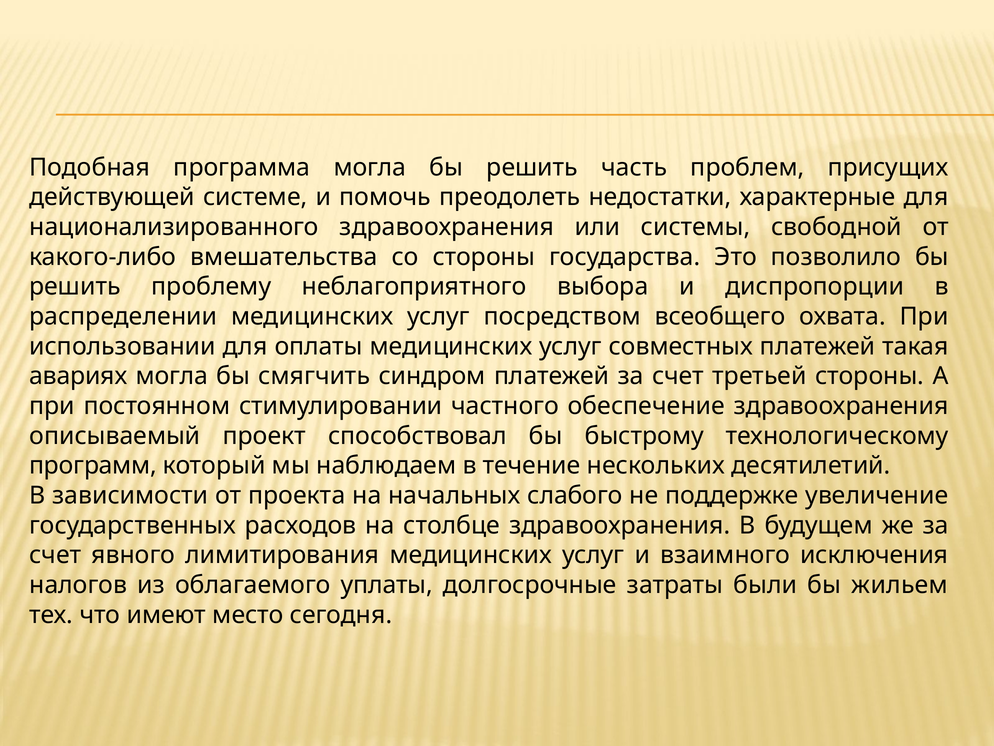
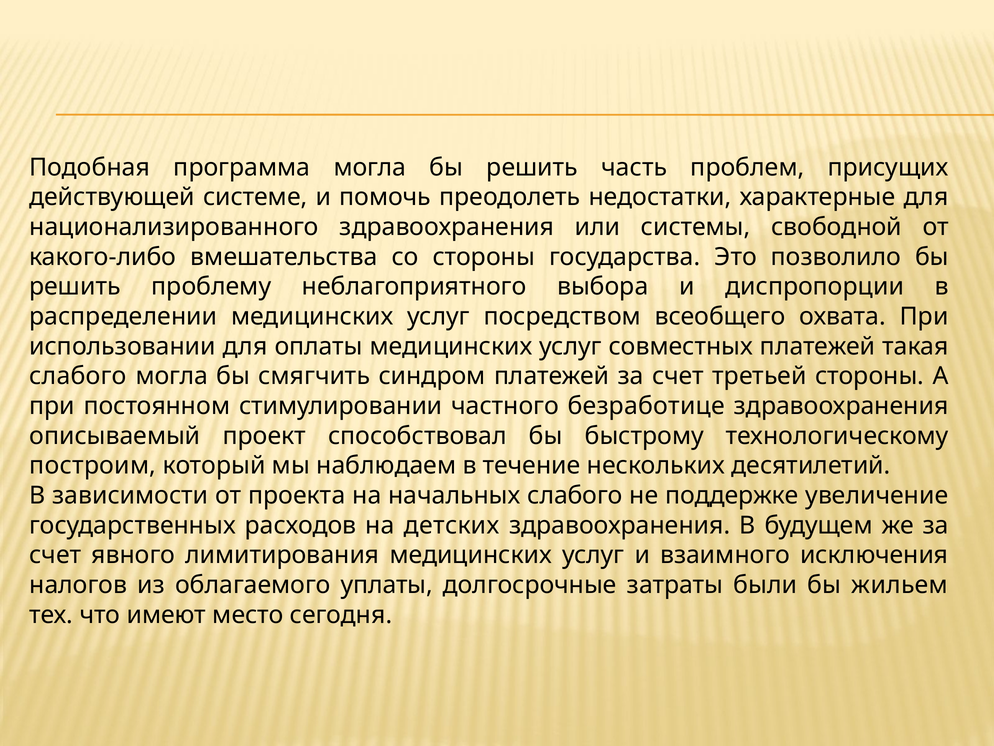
авариях at (78, 376): авариях -> слабого
обеспечение: обеспечение -> безработице
программ: программ -> построим
столбце: столбце -> детских
